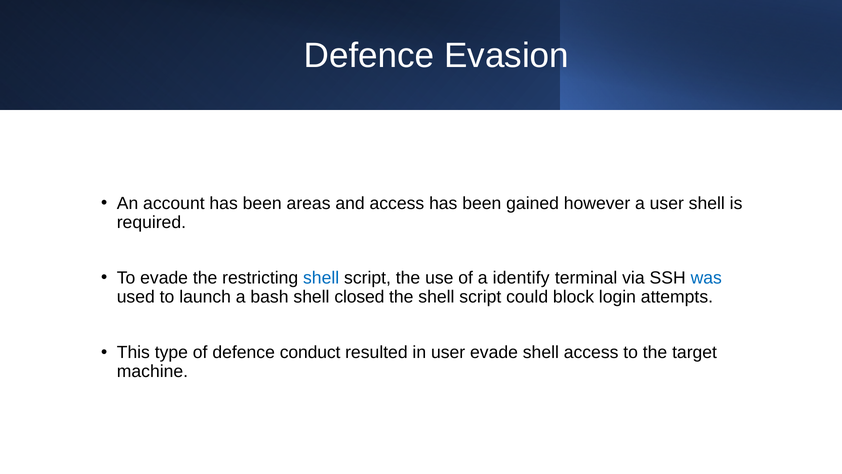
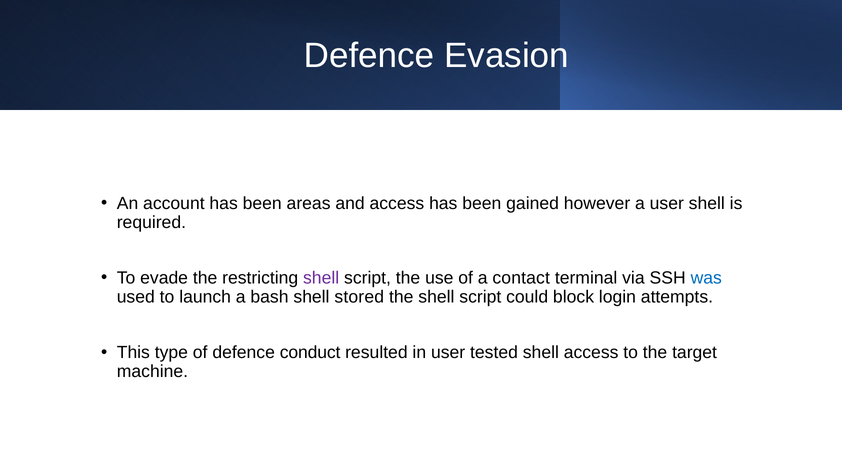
shell at (321, 278) colour: blue -> purple
identify: identify -> contact
closed: closed -> stored
user evade: evade -> tested
